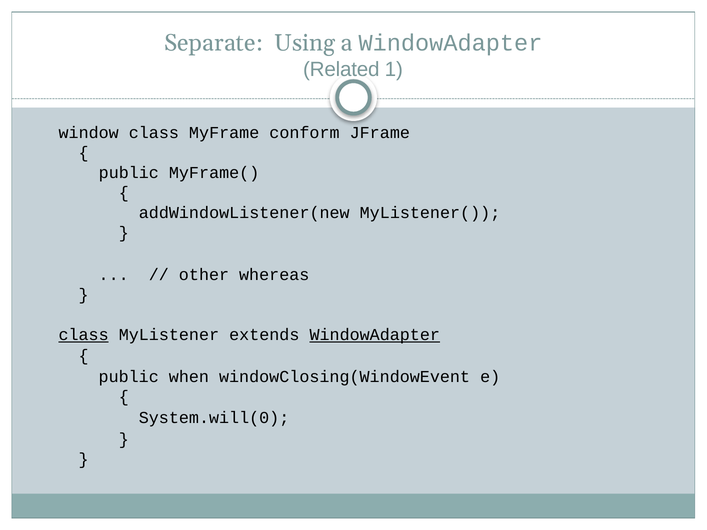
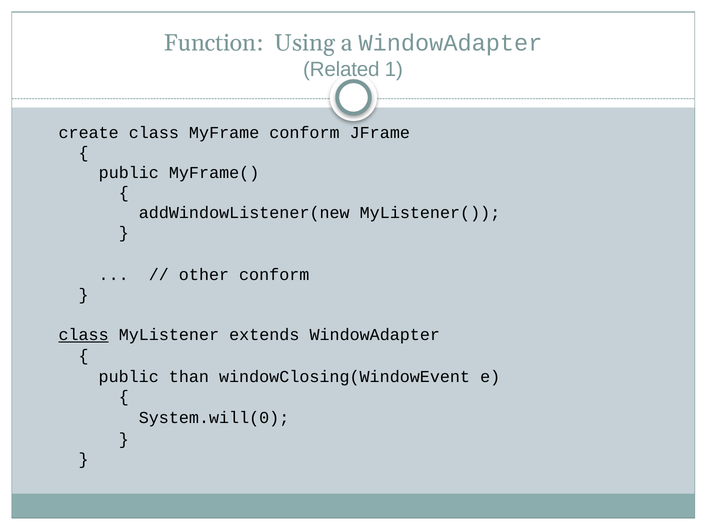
Separate: Separate -> Function
window: window -> create
other whereas: whereas -> conform
WindowAdapter at (375, 335) underline: present -> none
when: when -> than
